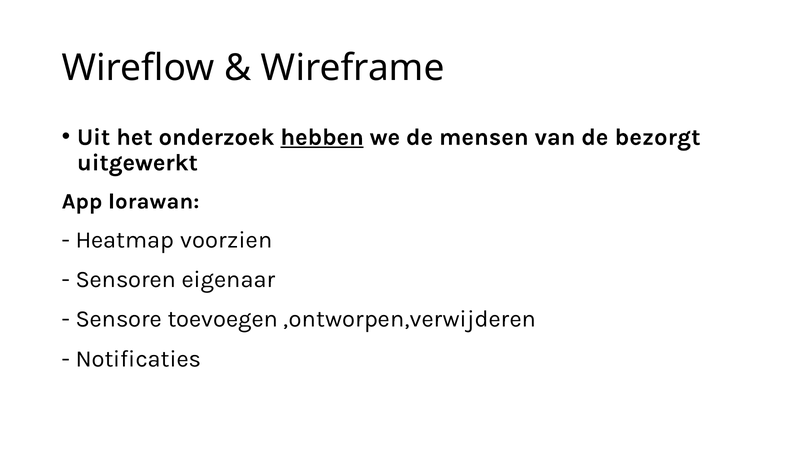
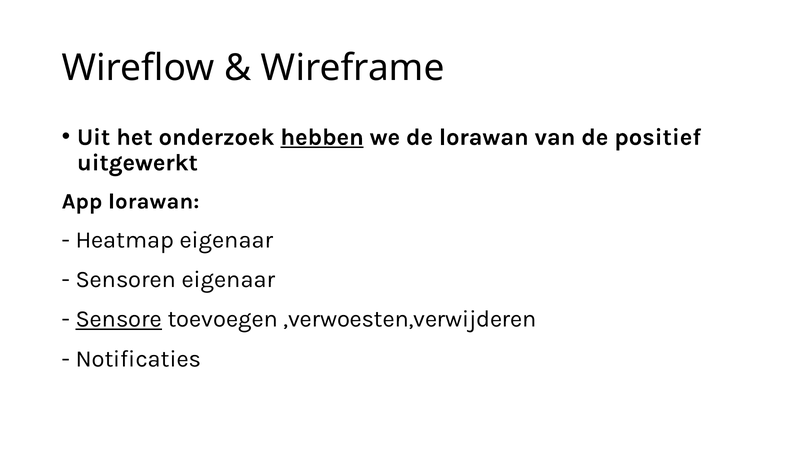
de mensen: mensen -> lorawan
bezorgt: bezorgt -> positief
Heatmap voorzien: voorzien -> eigenaar
Sensore underline: none -> present
,ontworpen,verwijderen: ,ontworpen,verwijderen -> ,verwoesten,verwijderen
